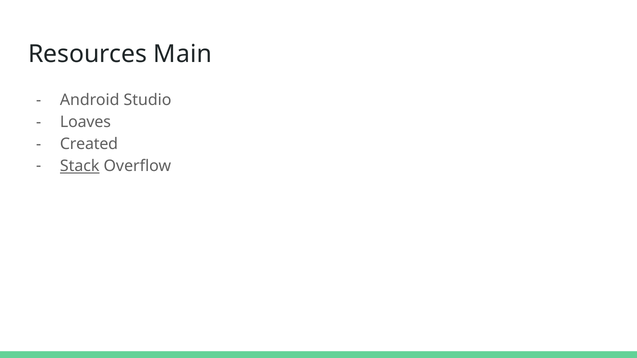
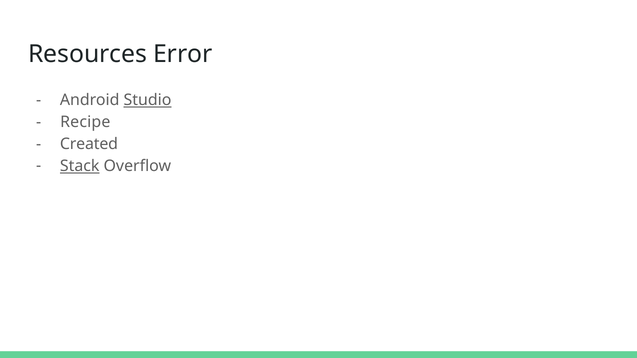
Main: Main -> Error
Studio underline: none -> present
Loaves: Loaves -> Recipe
